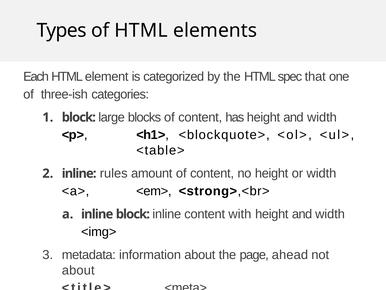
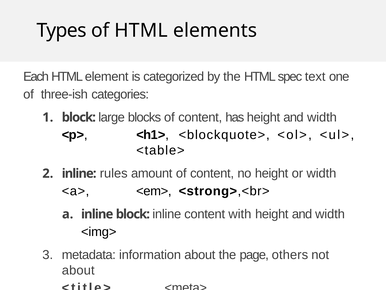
that: that -> text
ahead: ahead -> others
